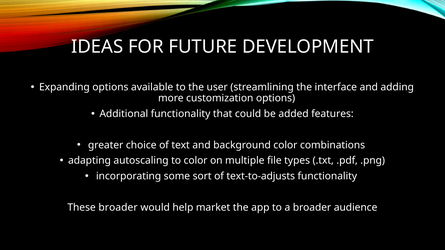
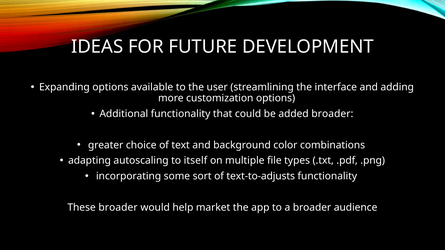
added features: features -> broader
to color: color -> itself
